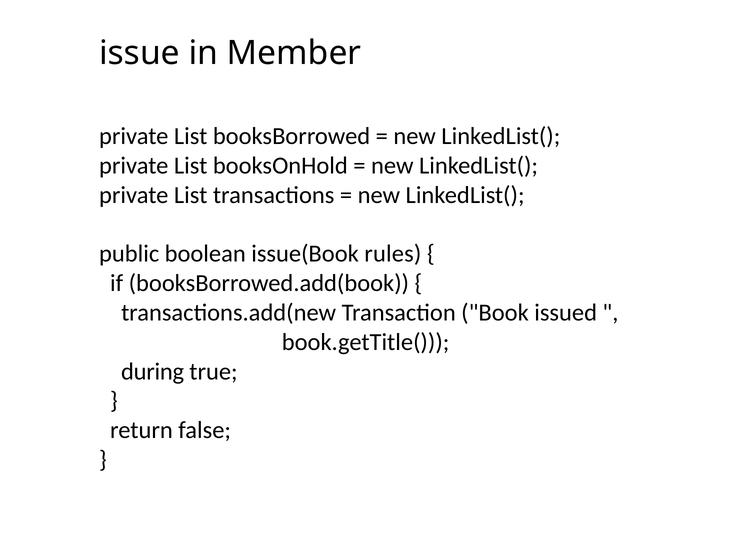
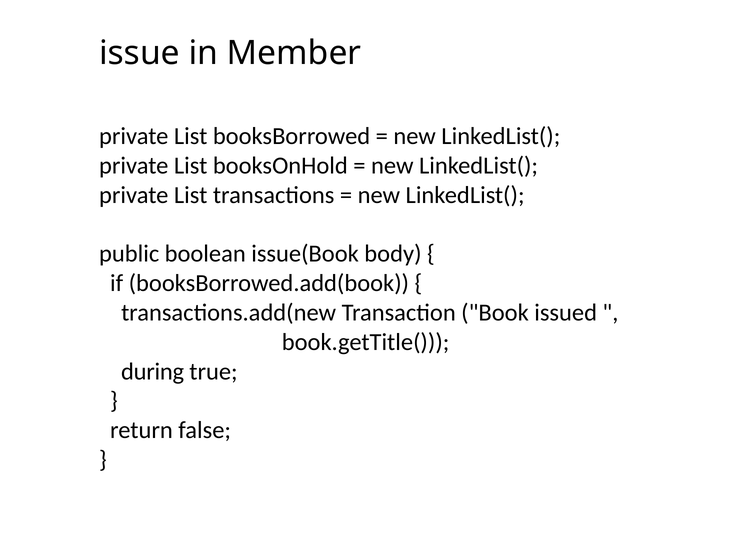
rules: rules -> body
